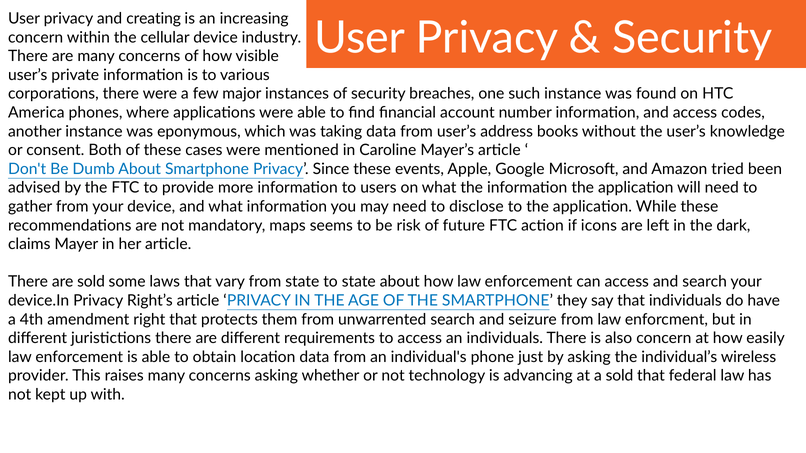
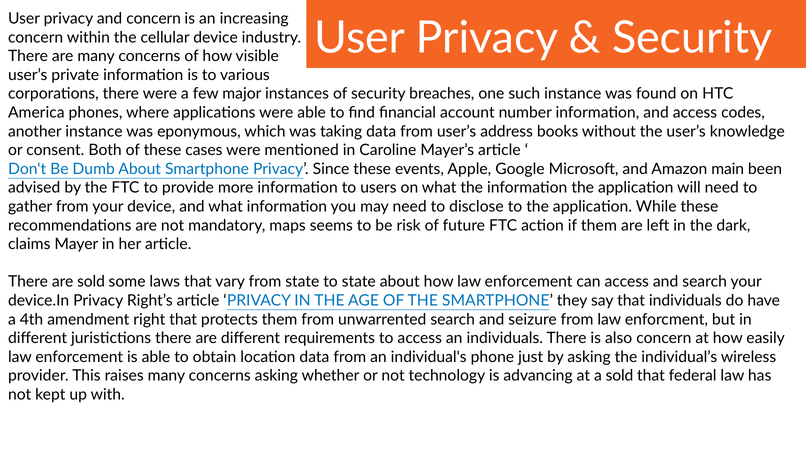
and creating: creating -> concern
tried: tried -> main
if icons: icons -> them
